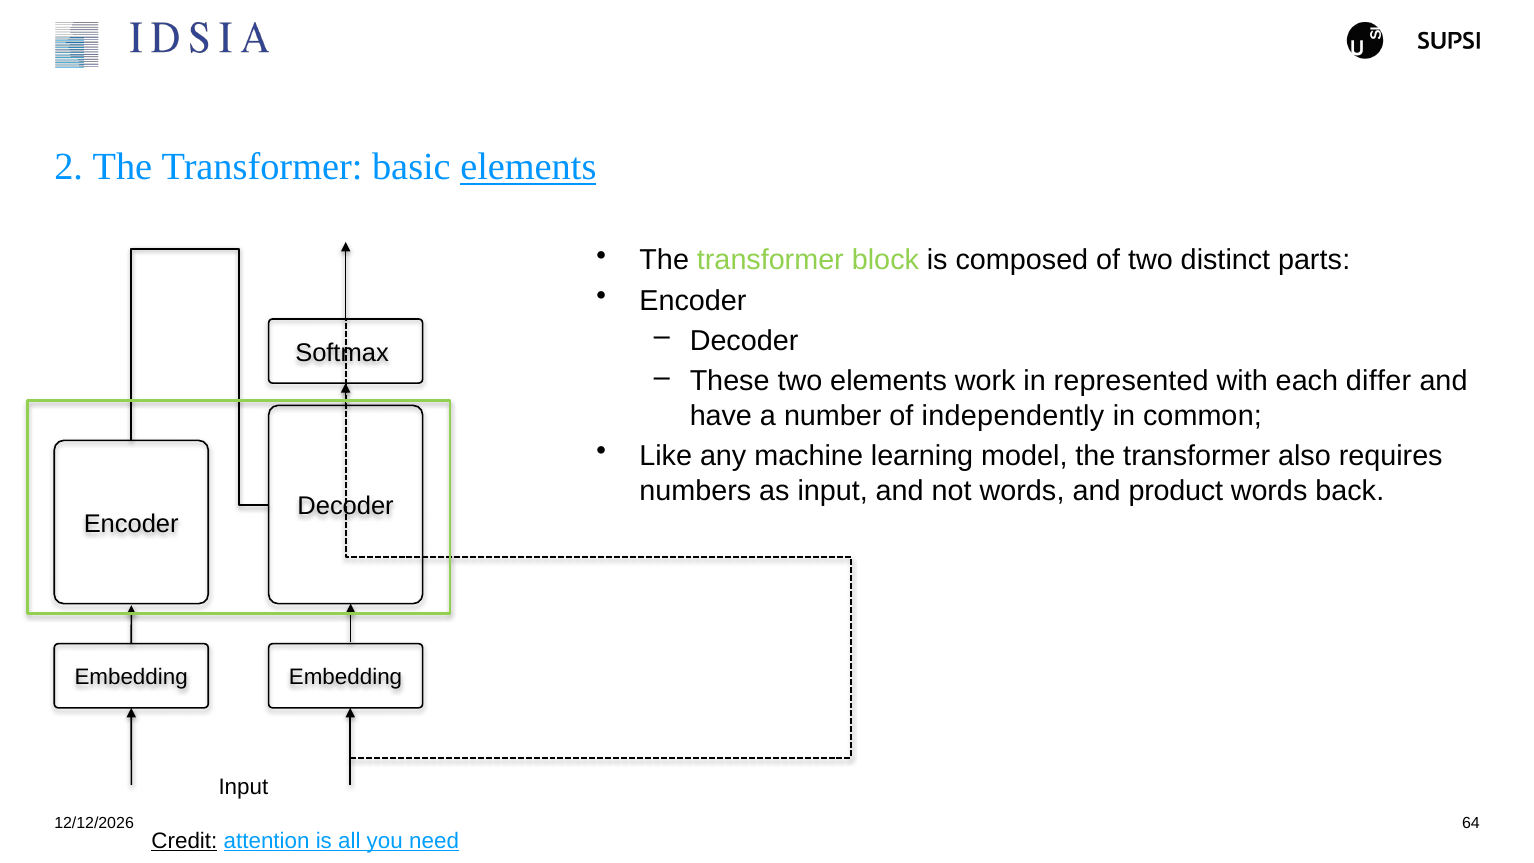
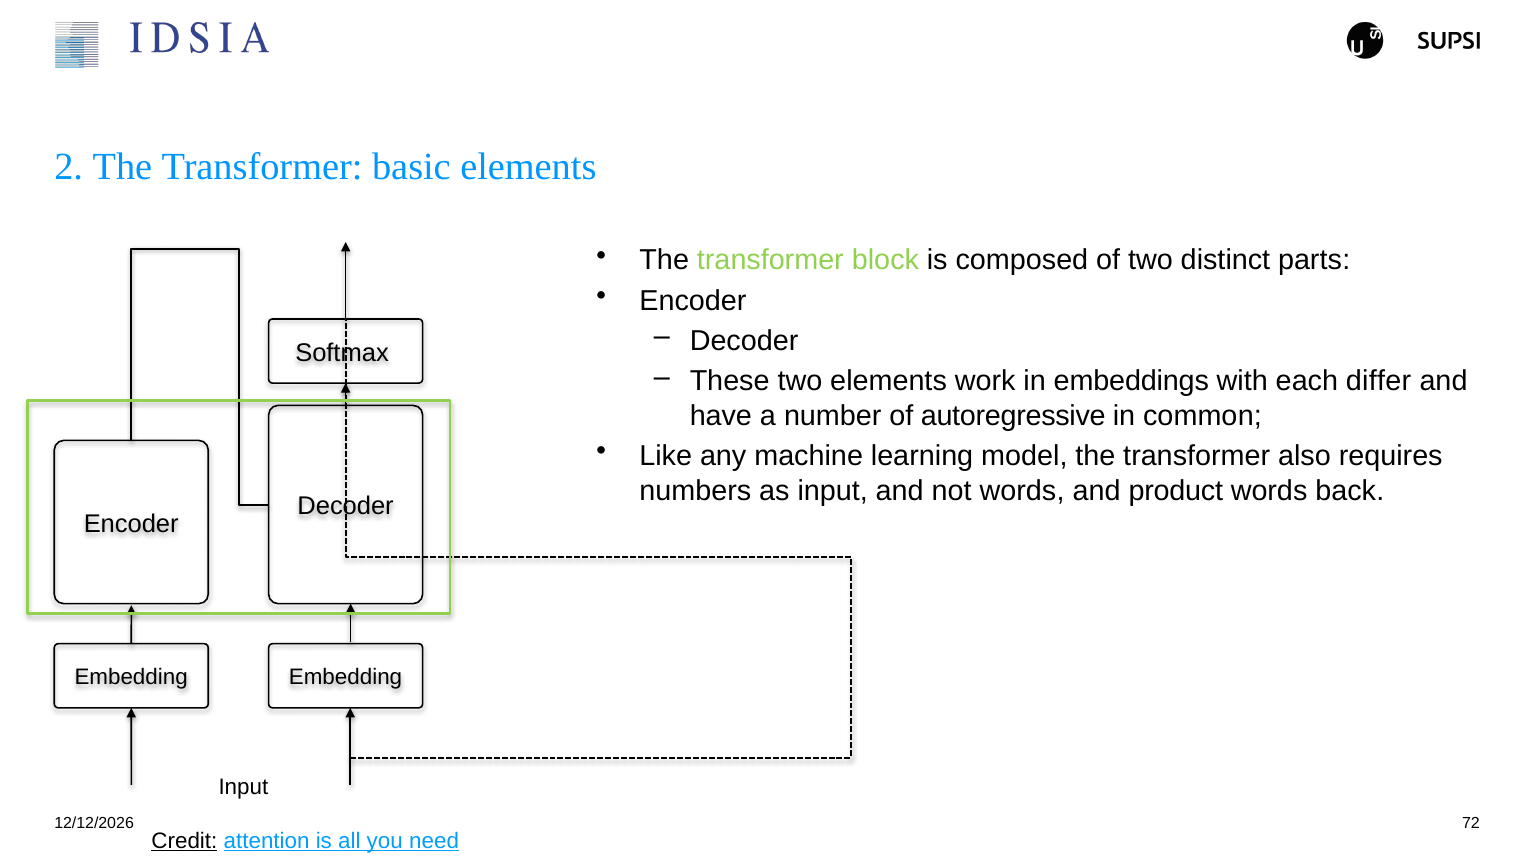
elements at (528, 167) underline: present -> none
represented: represented -> embeddings
independently: independently -> autoregressive
64: 64 -> 72
